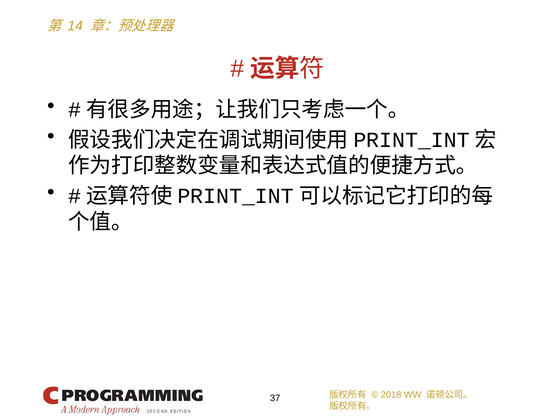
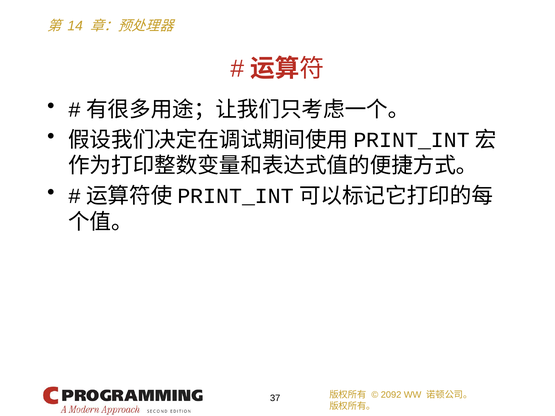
2018: 2018 -> 2092
